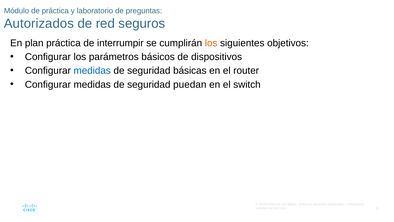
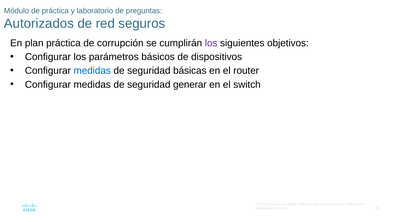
interrumpir: interrumpir -> corrupción
los at (211, 43) colour: orange -> purple
puedan: puedan -> generar
